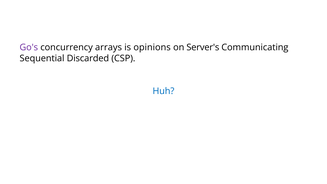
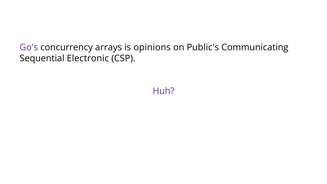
Server's: Server's -> Public's
Discarded: Discarded -> Electronic
Huh colour: blue -> purple
